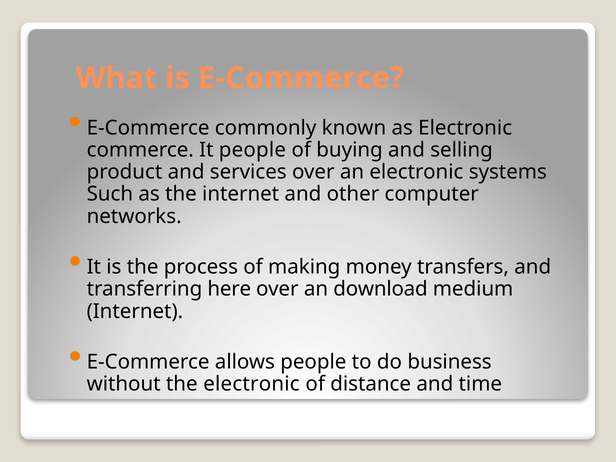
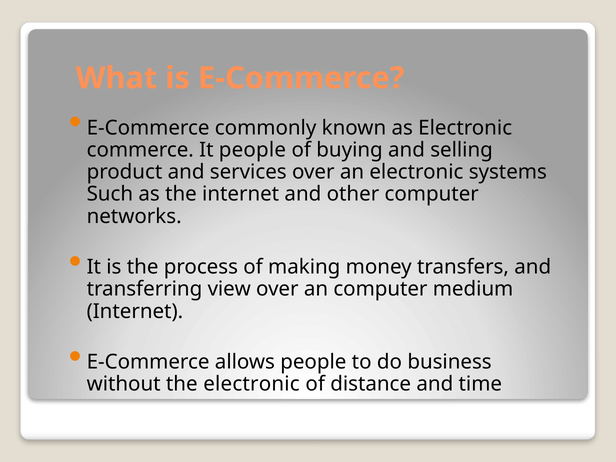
here: here -> view
an download: download -> computer
